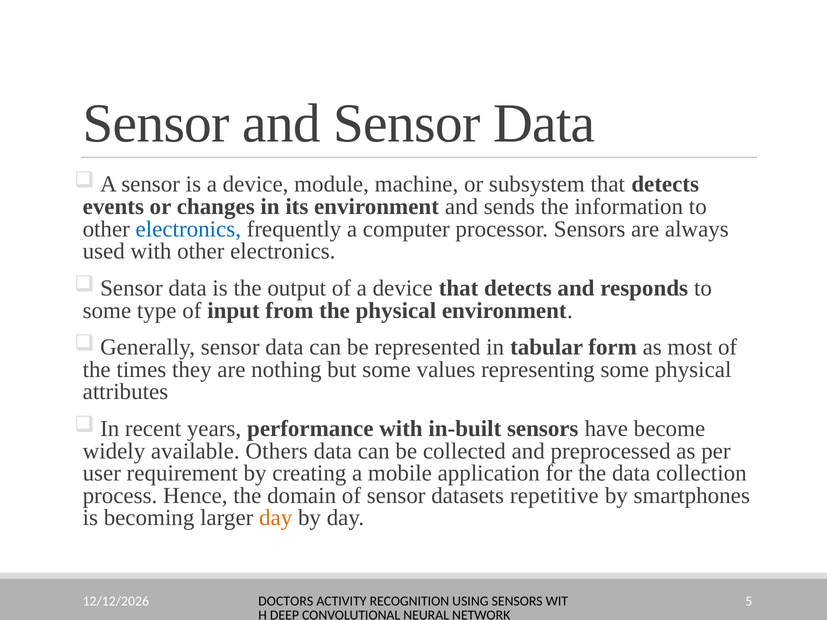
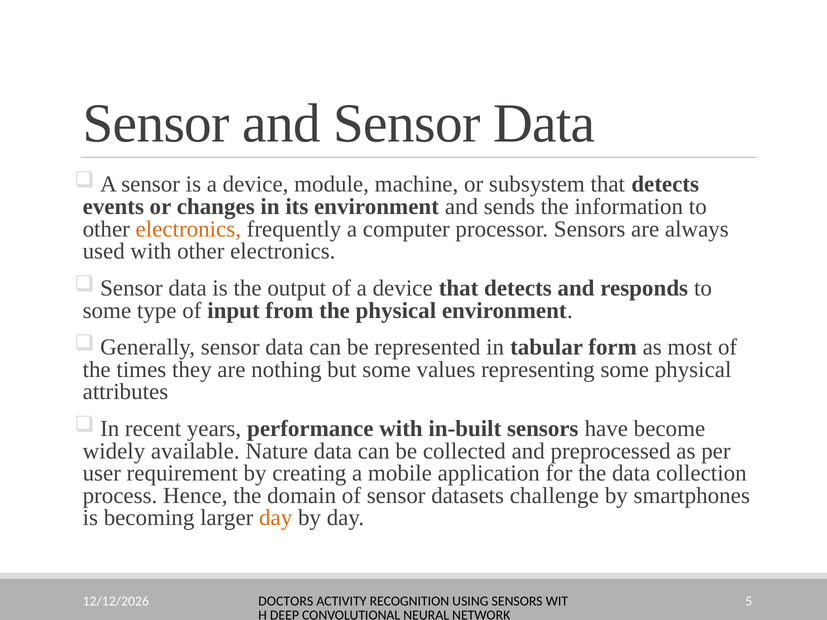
electronics at (188, 229) colour: blue -> orange
Others: Others -> Nature
repetitive: repetitive -> challenge
